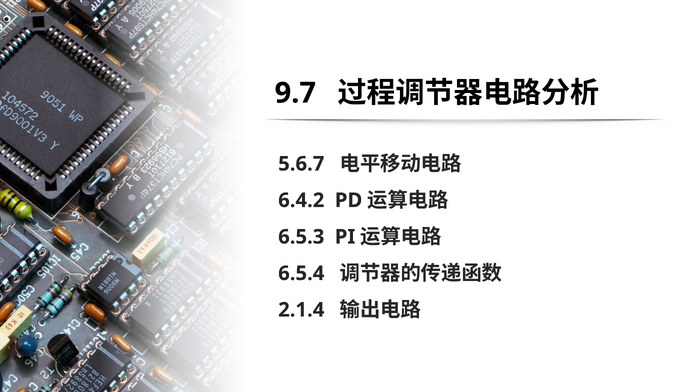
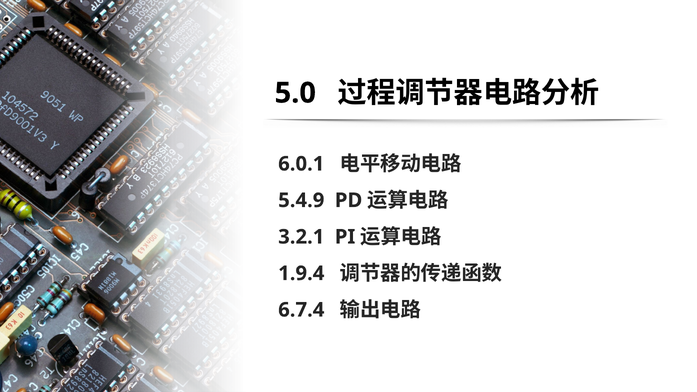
9.7: 9.7 -> 5.0
5.6.7: 5.6.7 -> 6.0.1
6.4.2: 6.4.2 -> 5.4.9
6.5.3: 6.5.3 -> 3.2.1
6.5.4: 6.5.4 -> 1.9.4
2.1.4: 2.1.4 -> 6.7.4
